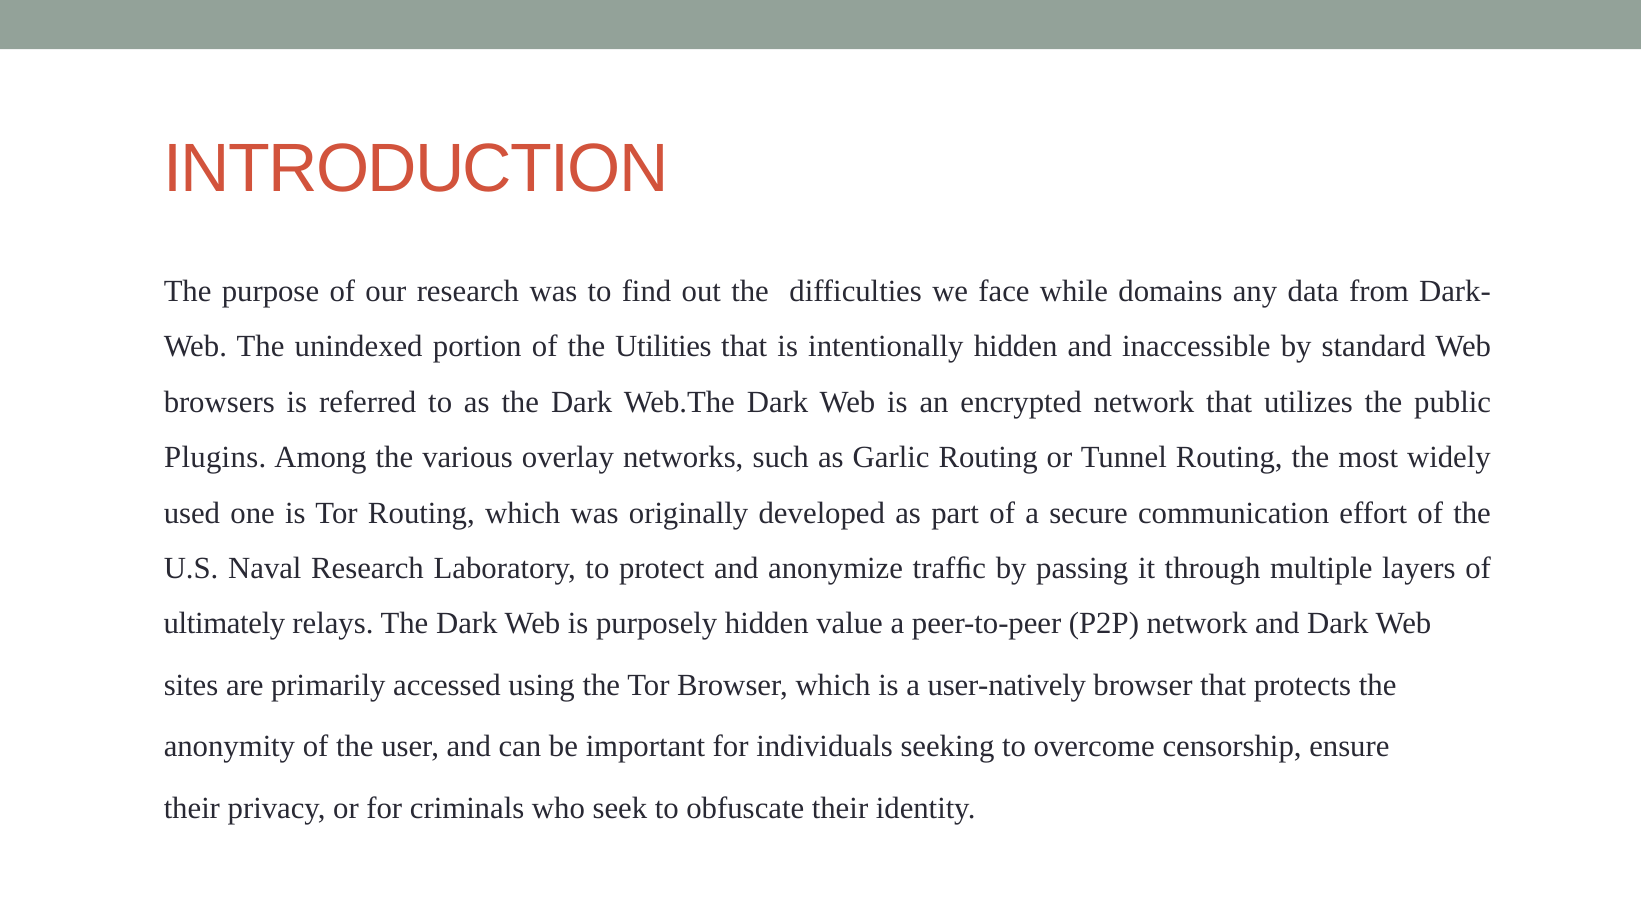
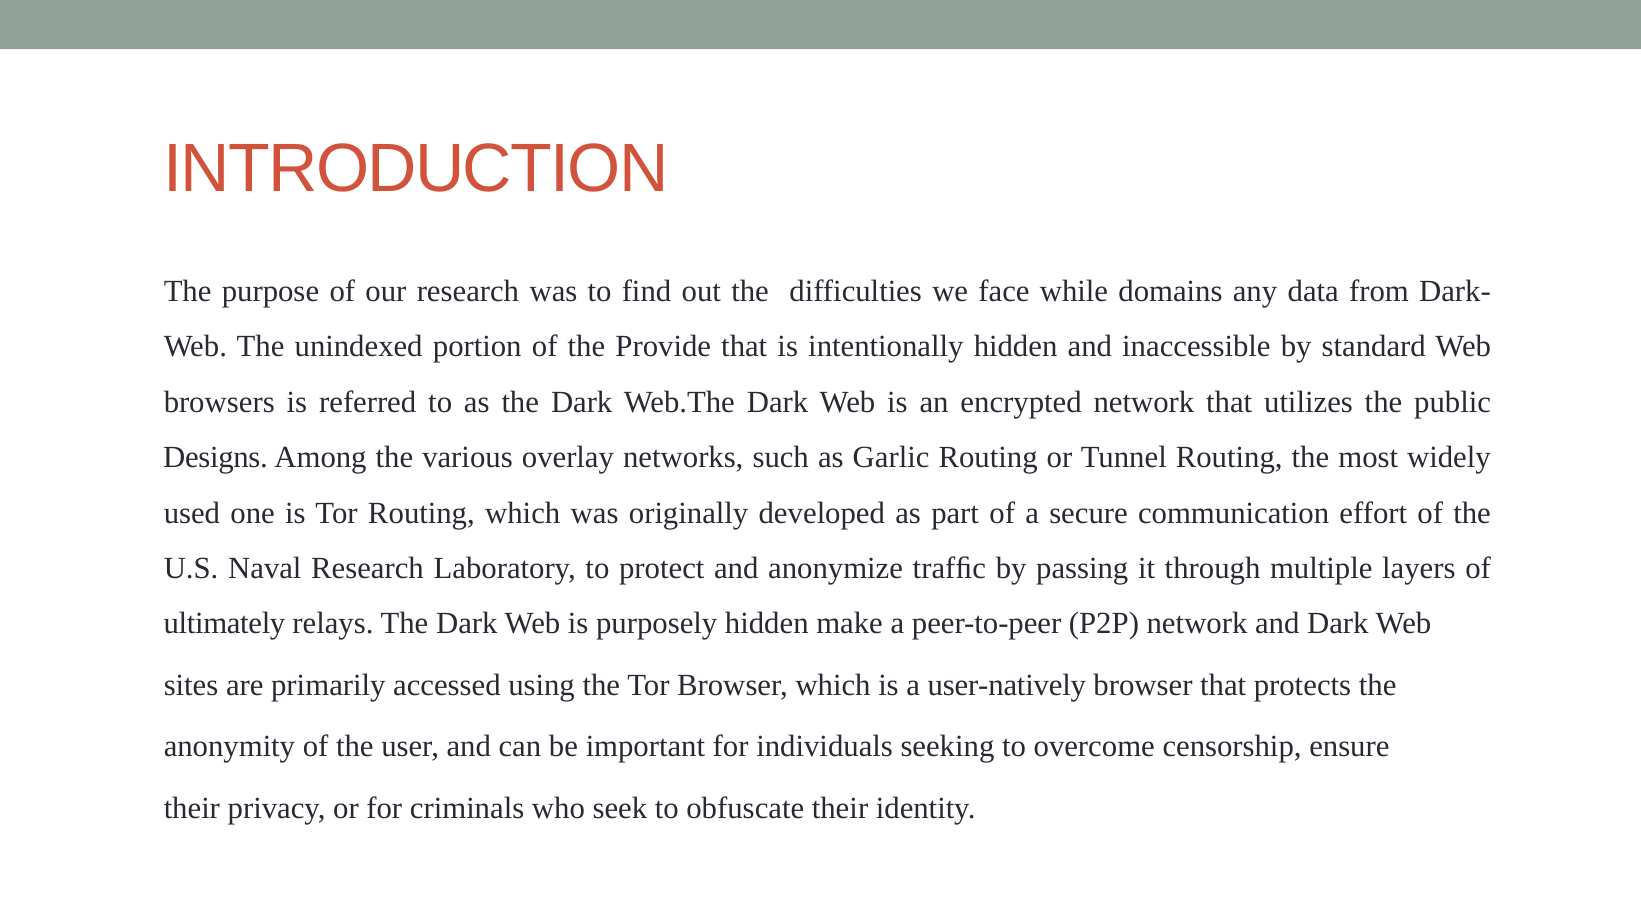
Utilities: Utilities -> Provide
Plugins: Plugins -> Designs
value: value -> make
